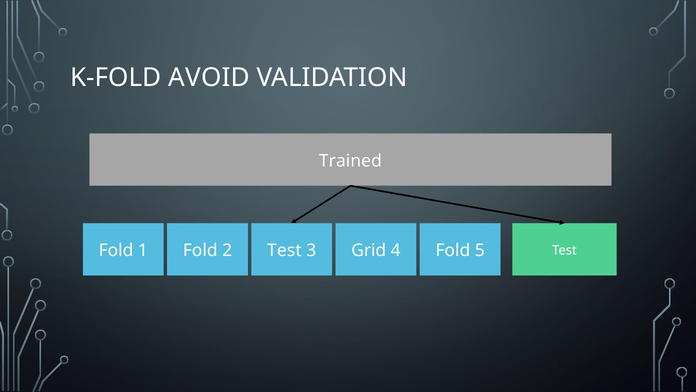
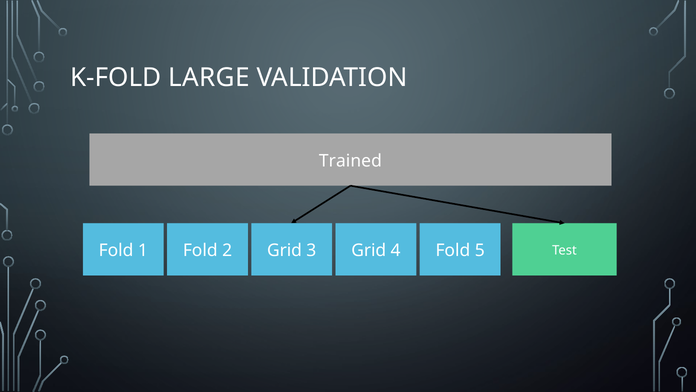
AVOID: AVOID -> LARGE
2 Test: Test -> Grid
